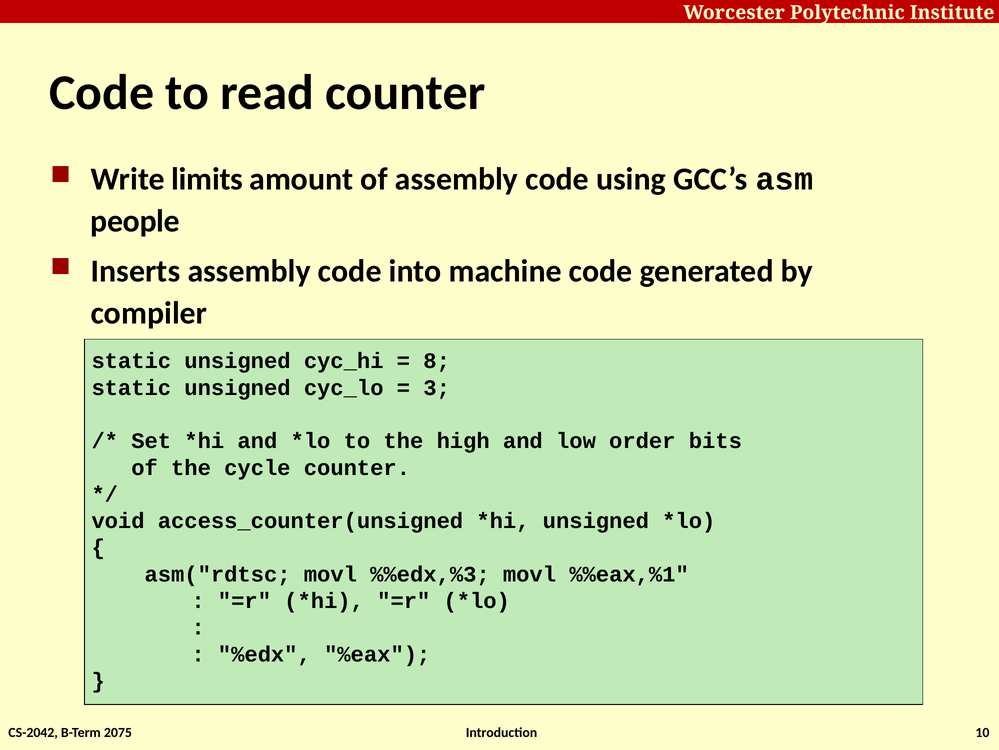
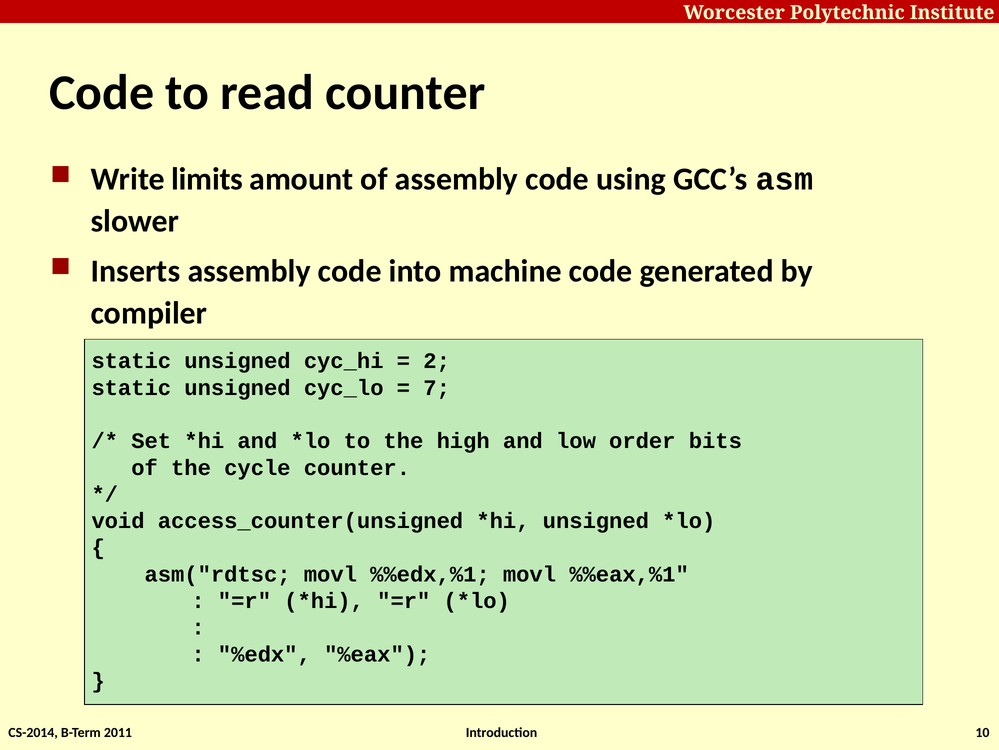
people: people -> slower
8: 8 -> 2
3: 3 -> 7
%%edx,%3: %%edx,%3 -> %%edx,%1
CS-2042: CS-2042 -> CS-2014
2075: 2075 -> 2011
